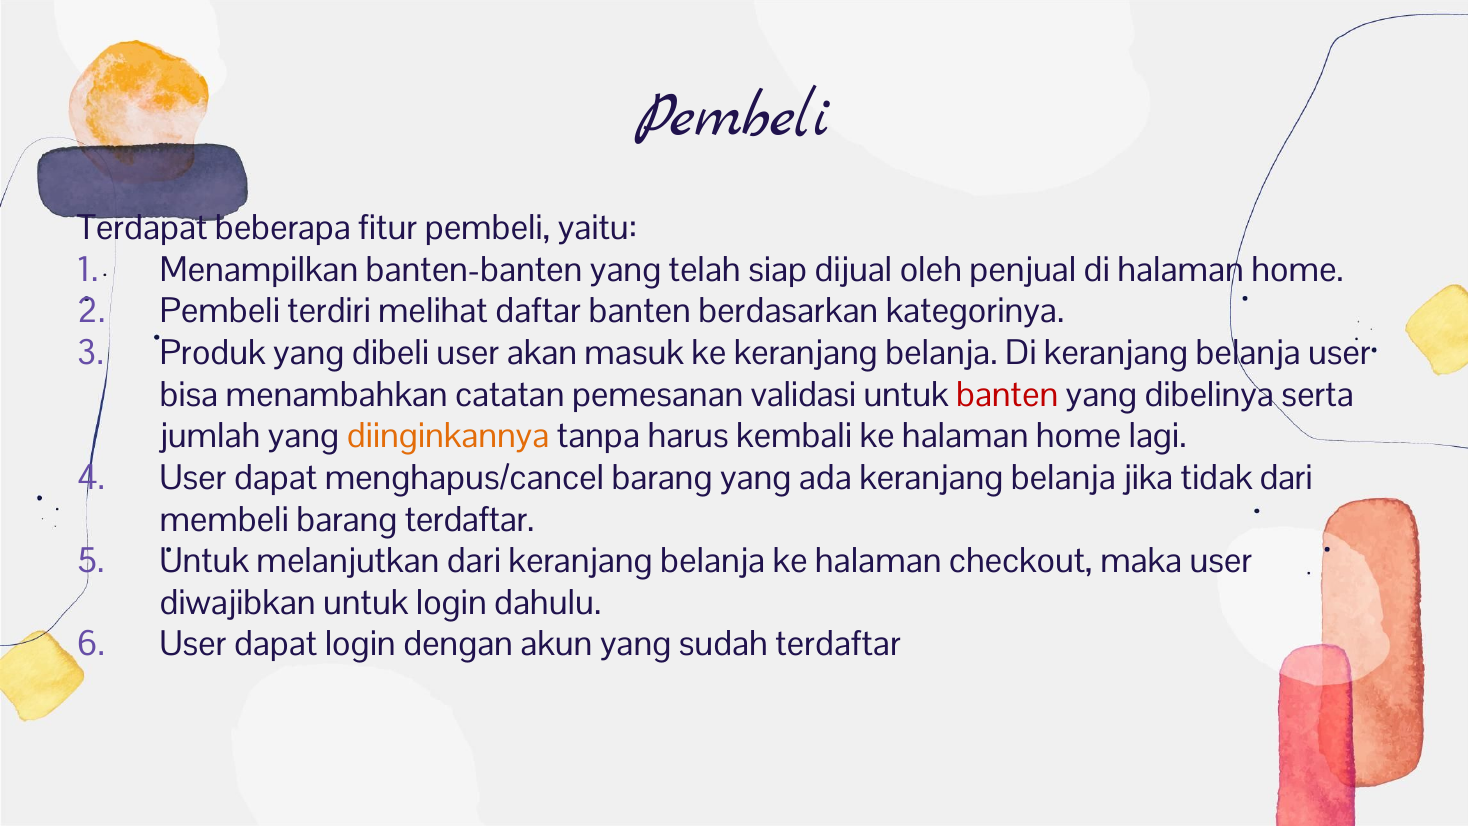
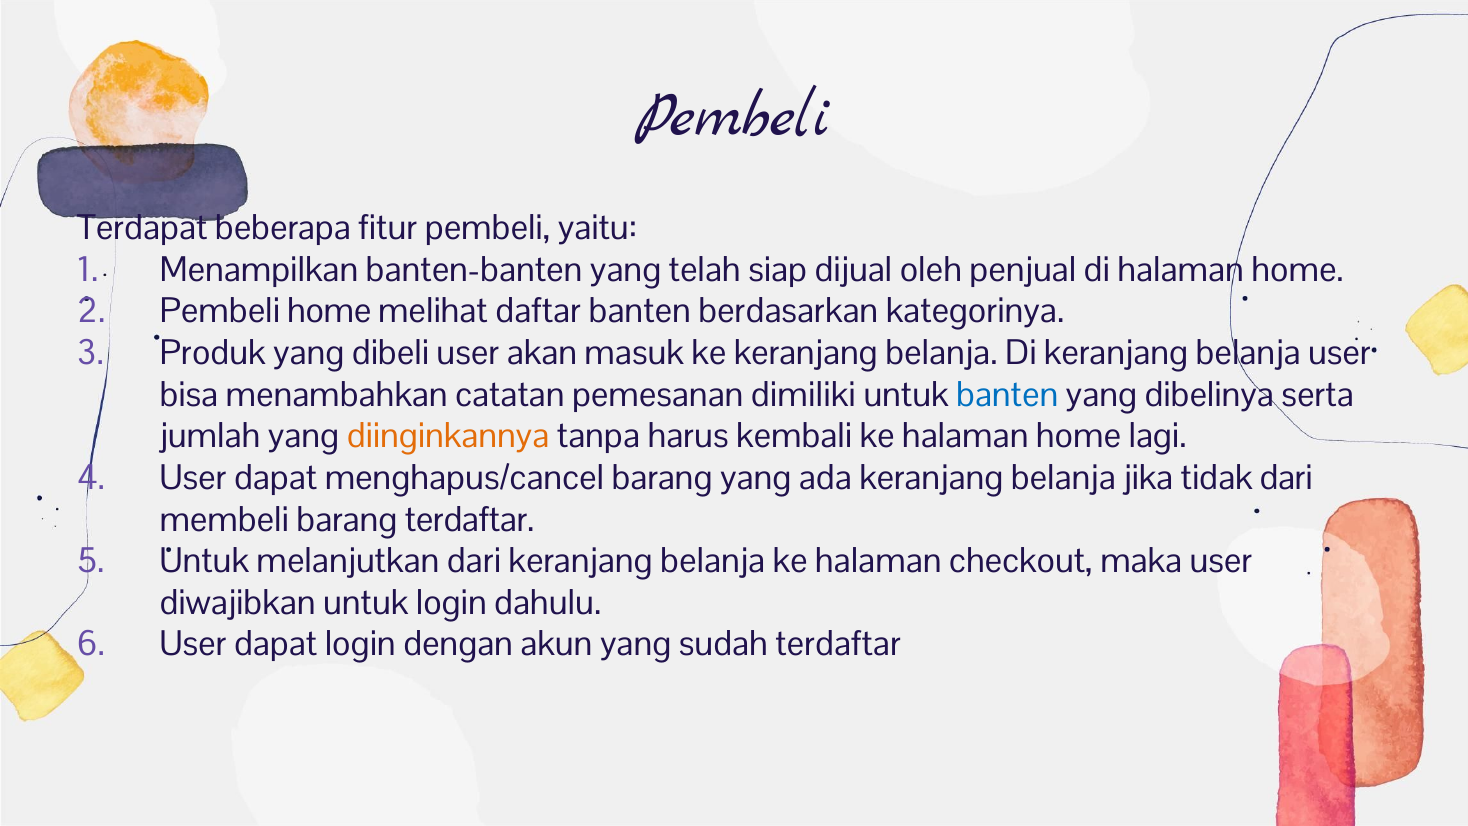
Pembeli terdiri: terdiri -> home
validasi: validasi -> dimiliki
banten at (1007, 395) colour: red -> blue
